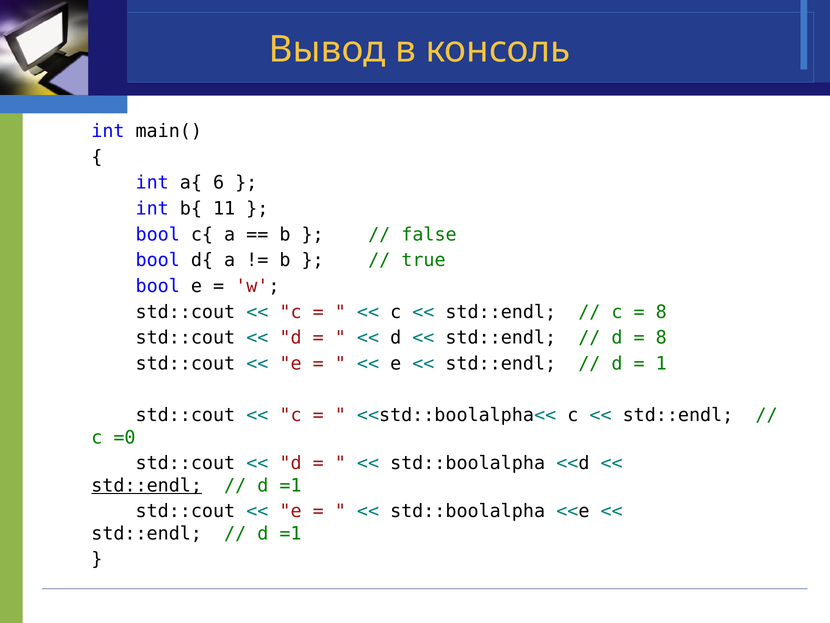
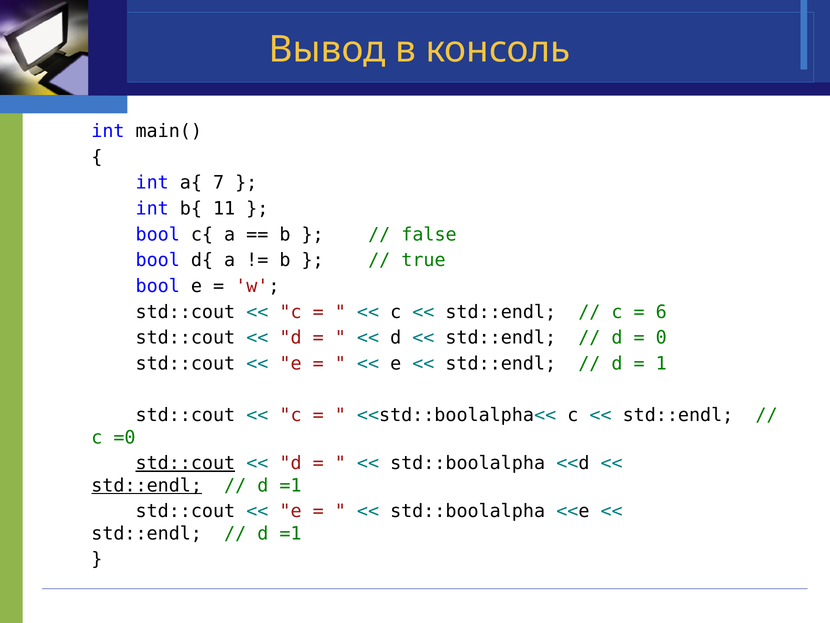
6: 6 -> 7
8 at (661, 312): 8 -> 6
8 at (661, 338): 8 -> 0
std::cout at (185, 463) underline: none -> present
